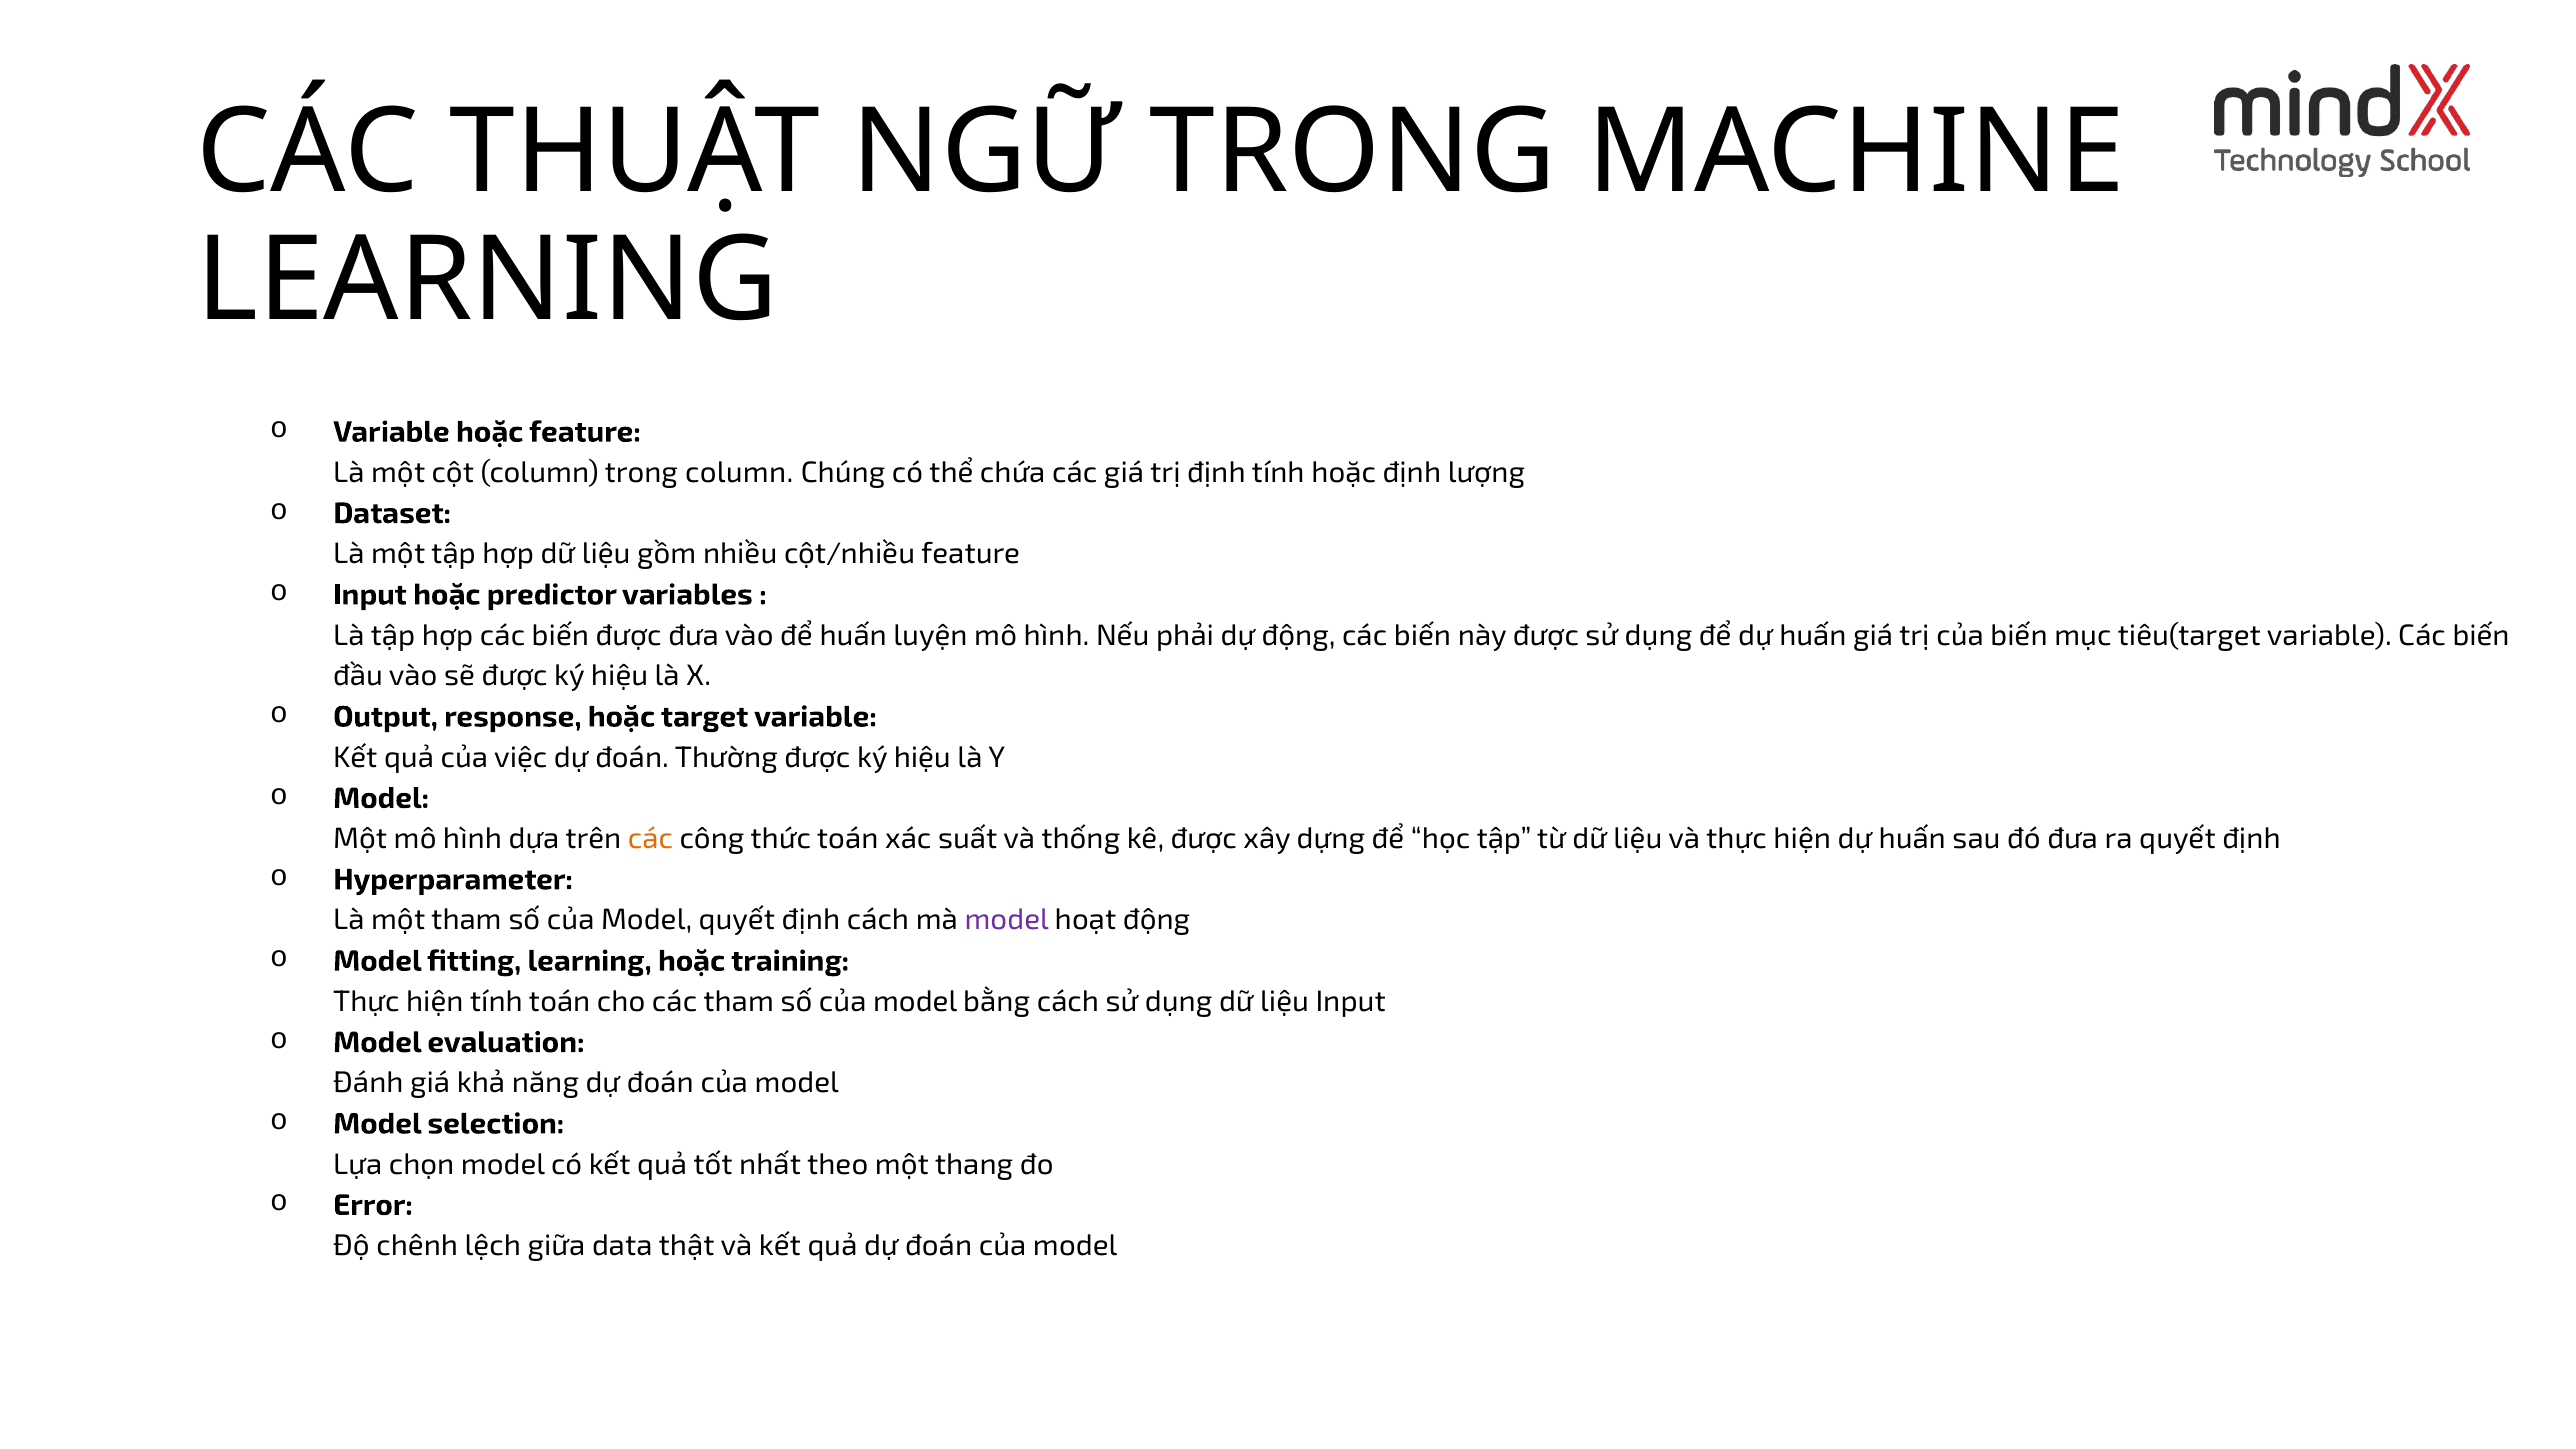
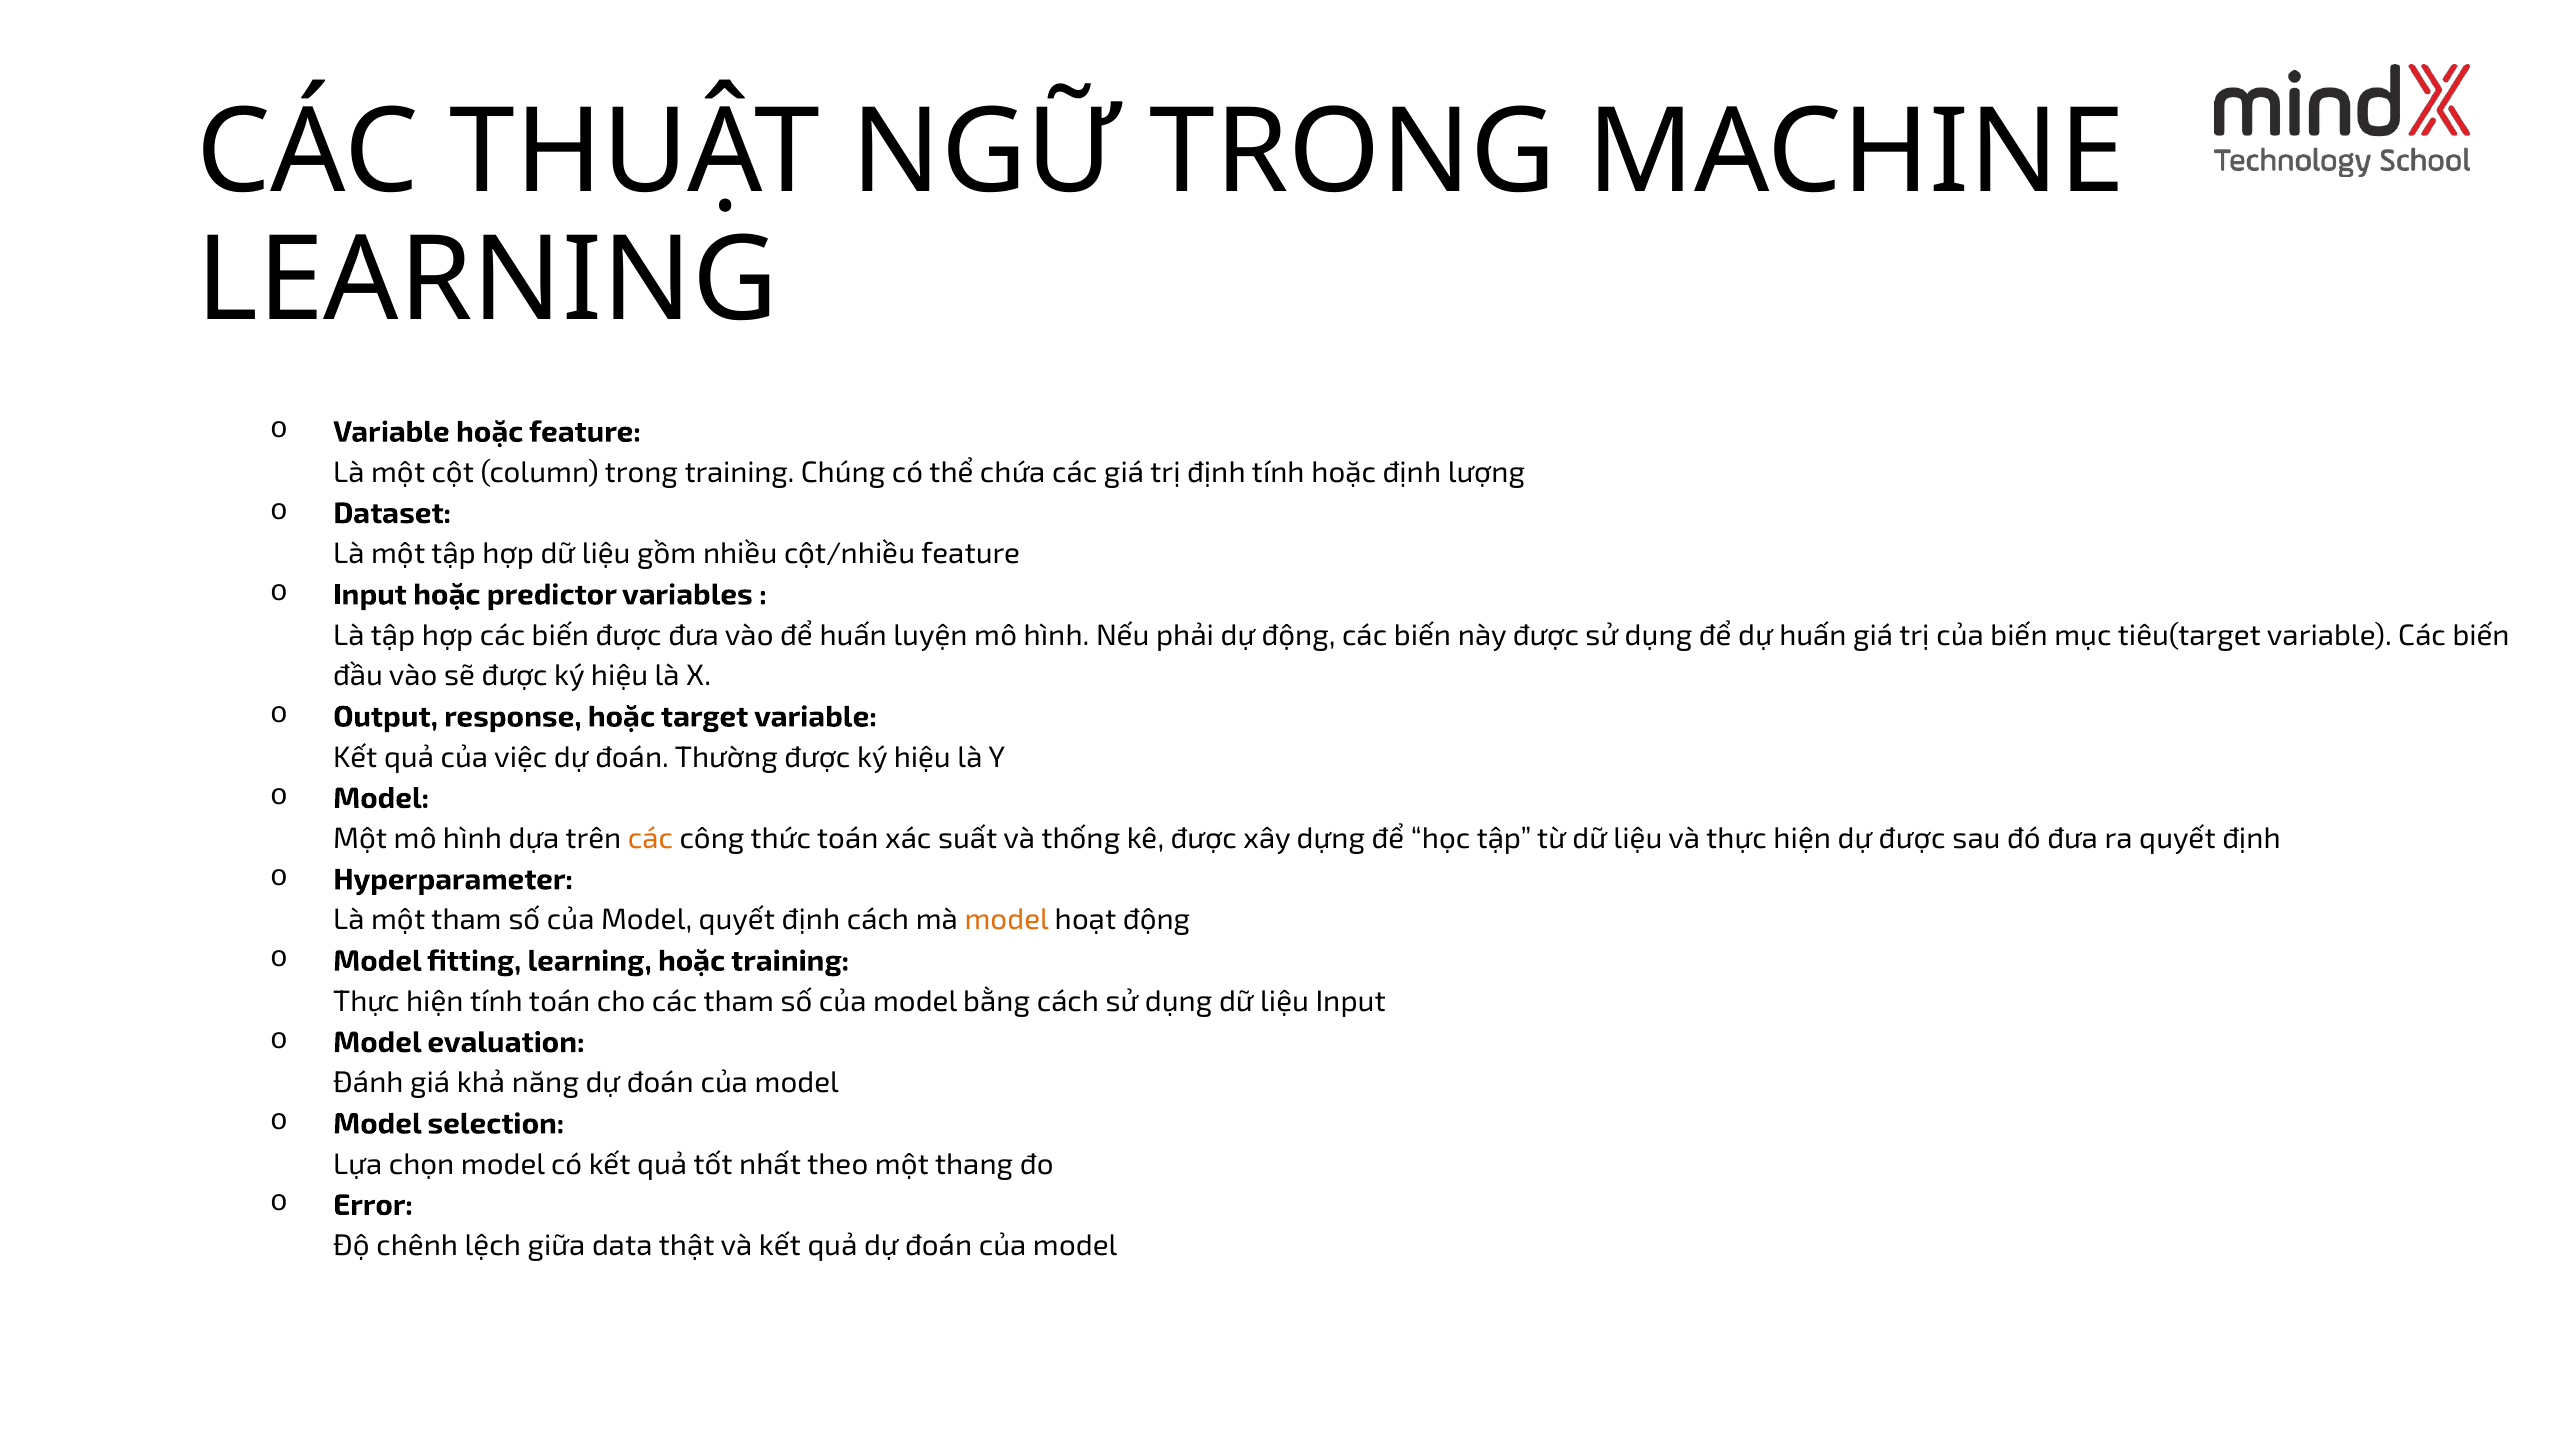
trong column: column -> training
hiện dự huấn: huấn -> được
model at (1007, 920) colour: purple -> orange
